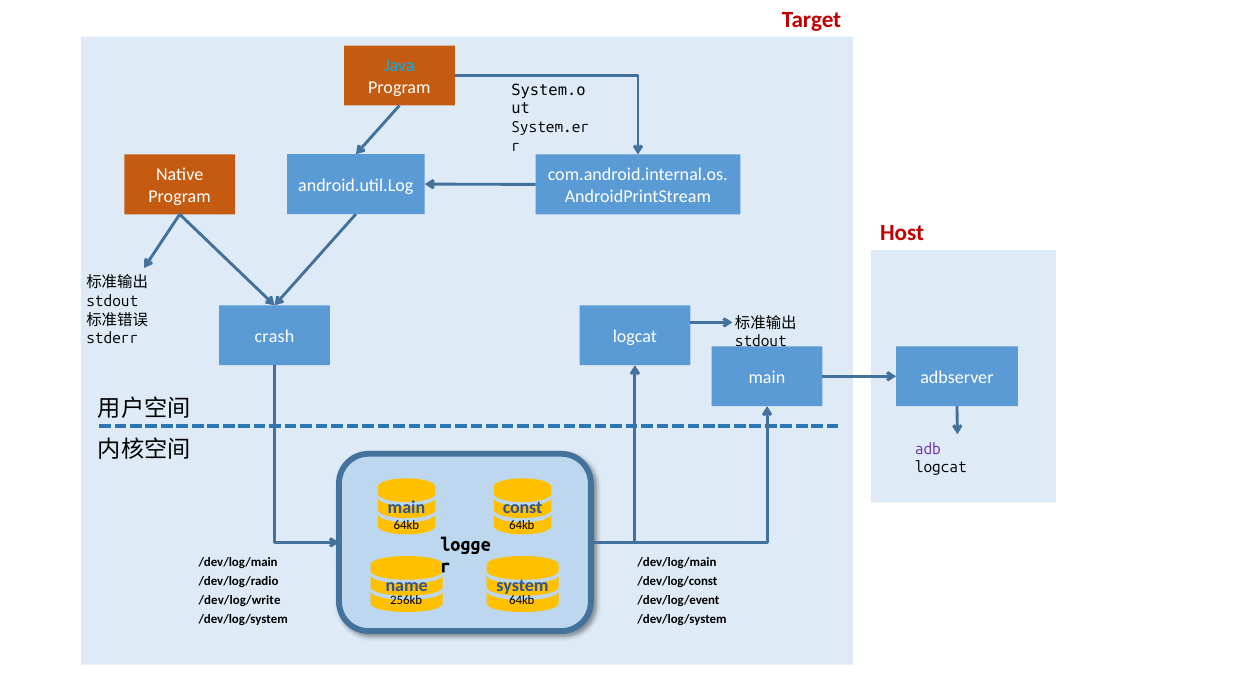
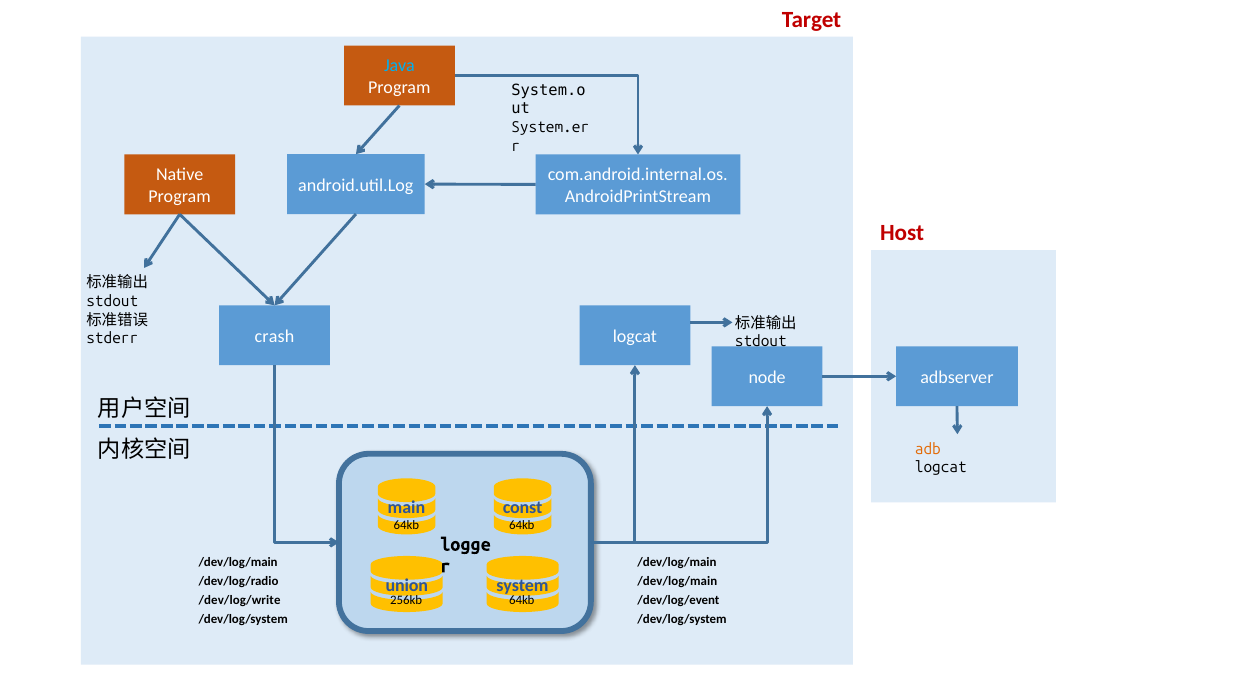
main at (767, 377): main -> node
adb colour: purple -> orange
/dev/log/const at (677, 581): /dev/log/const -> /dev/log/main
name: name -> union
